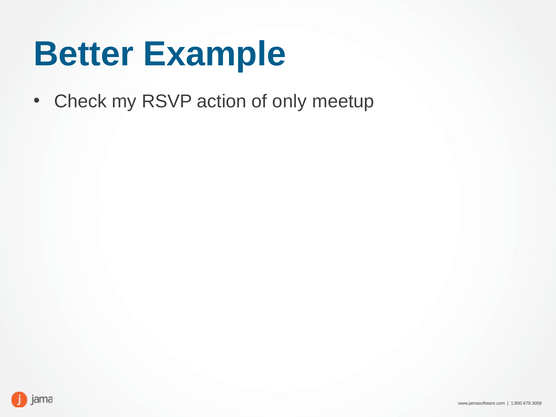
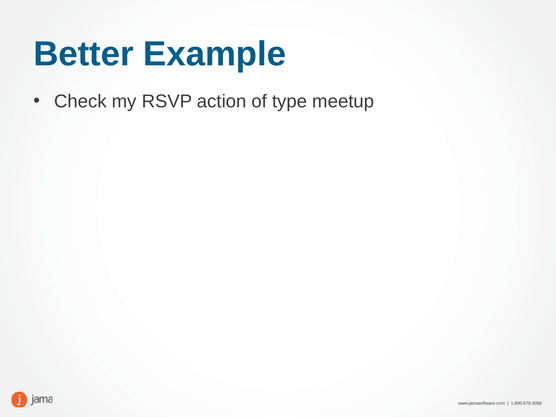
only: only -> type
